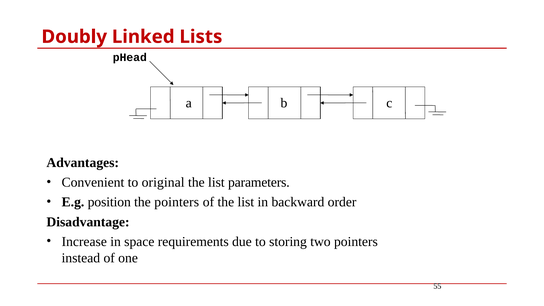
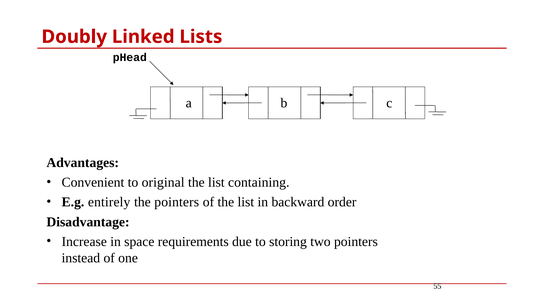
parameters: parameters -> containing
position: position -> entirely
